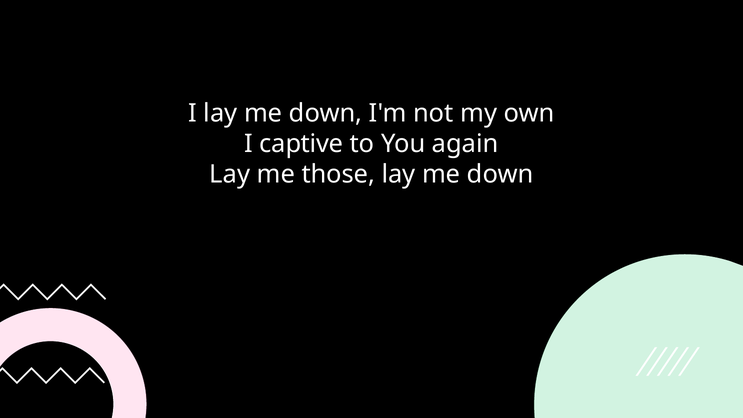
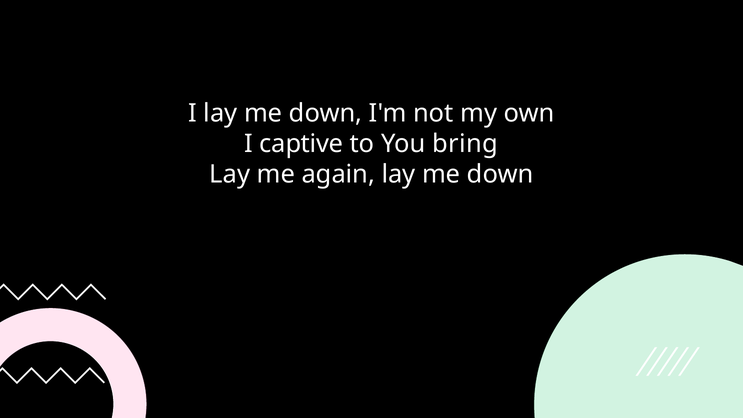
again: again -> bring
those: those -> again
